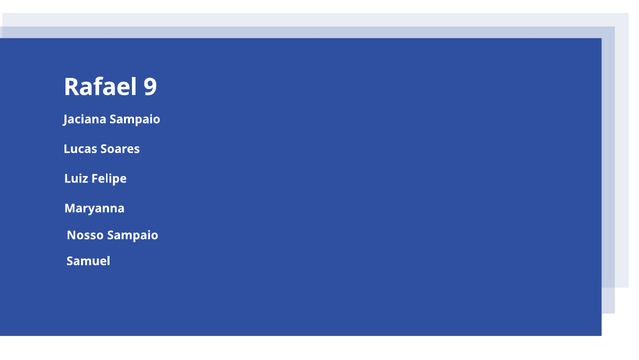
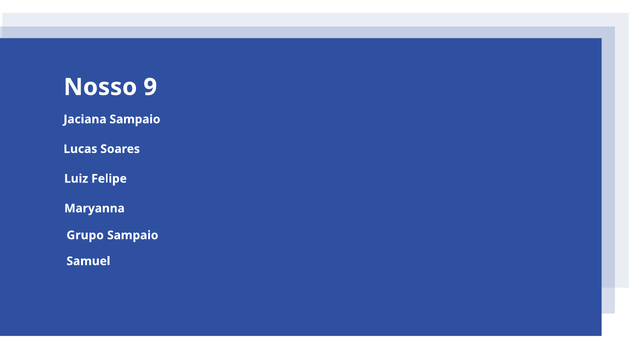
Rafael: Rafael -> Nosso
Nosso: Nosso -> Grupo
